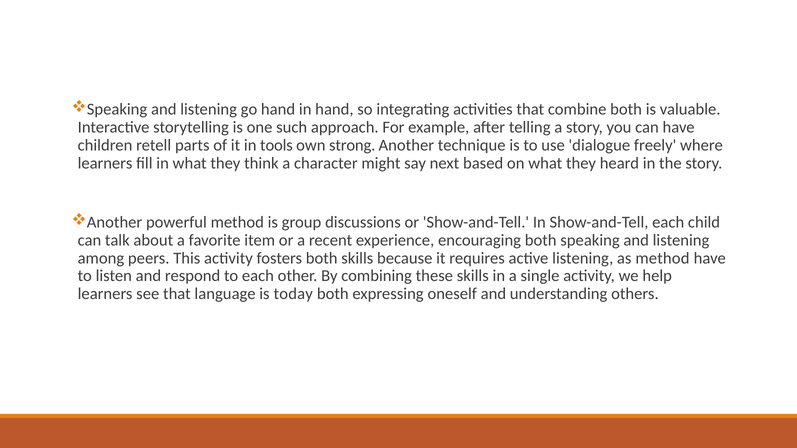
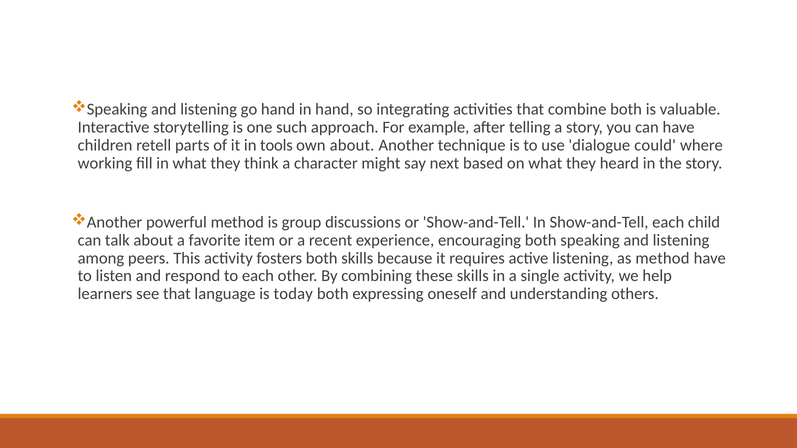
own strong: strong -> about
freely: freely -> could
learners at (105, 163): learners -> working
